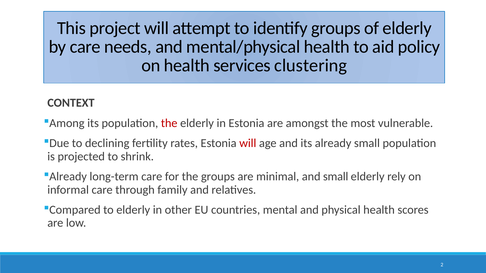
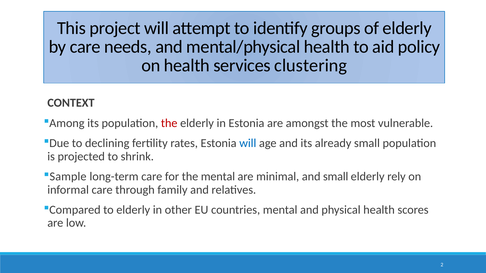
will at (248, 143) colour: red -> blue
Already at (68, 177): Already -> Sample
the groups: groups -> mental
